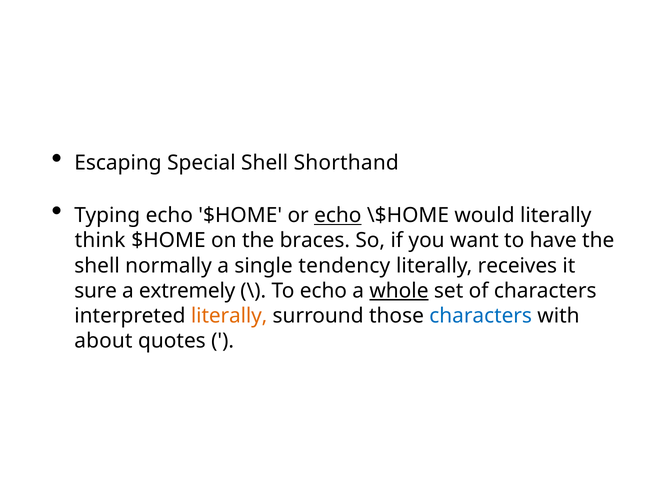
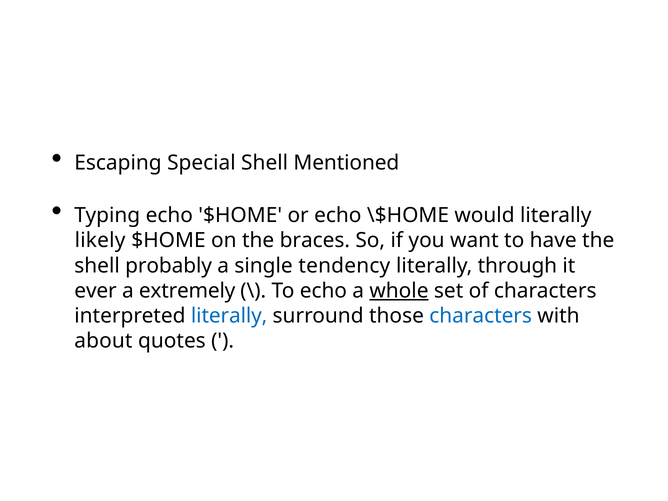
Shorthand: Shorthand -> Mentioned
echo at (338, 216) underline: present -> none
think: think -> likely
normally: normally -> probably
receives: receives -> through
sure: sure -> ever
literally at (229, 316) colour: orange -> blue
